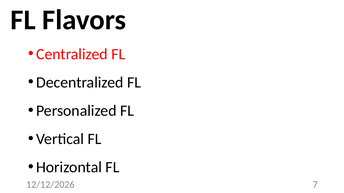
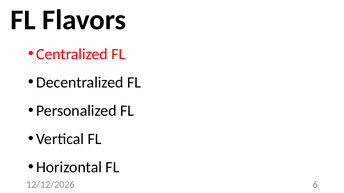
7: 7 -> 6
